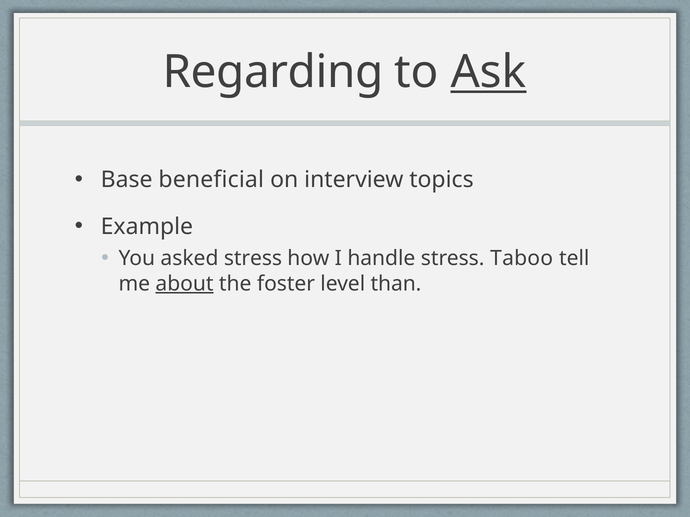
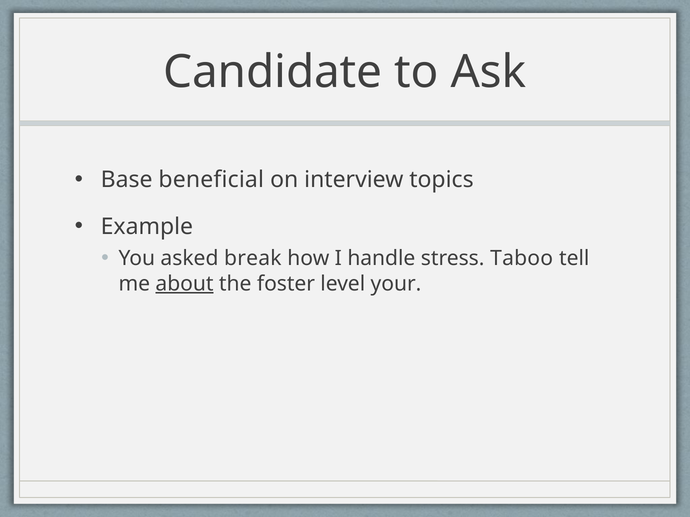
Regarding: Regarding -> Candidate
Ask underline: present -> none
asked stress: stress -> break
than: than -> your
